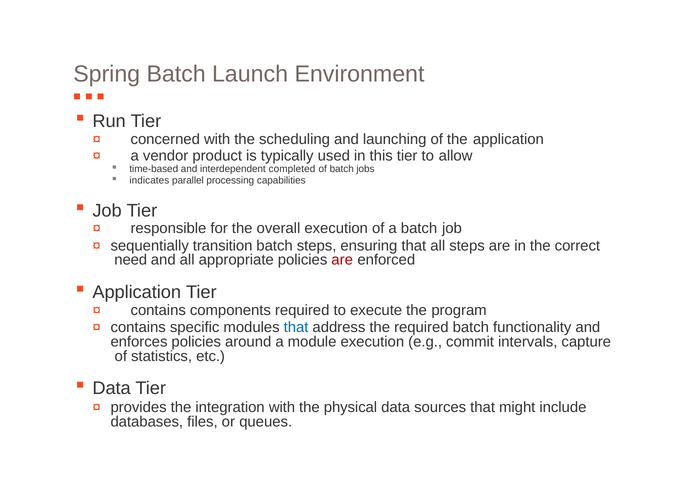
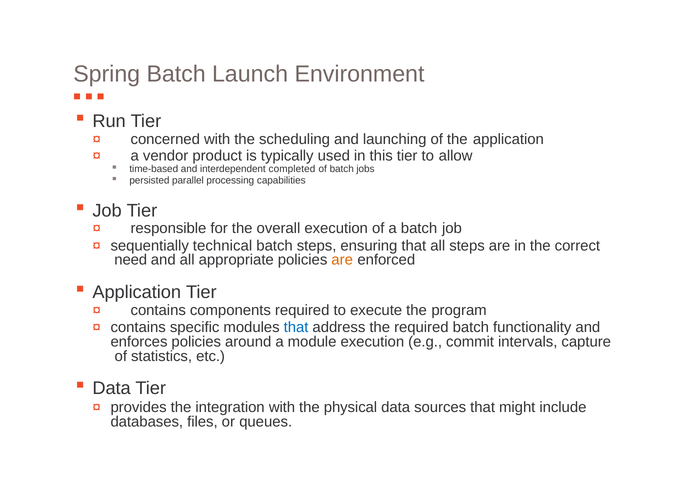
indicates: indicates -> persisted
transition: transition -> technical
are at (342, 260) colour: red -> orange
